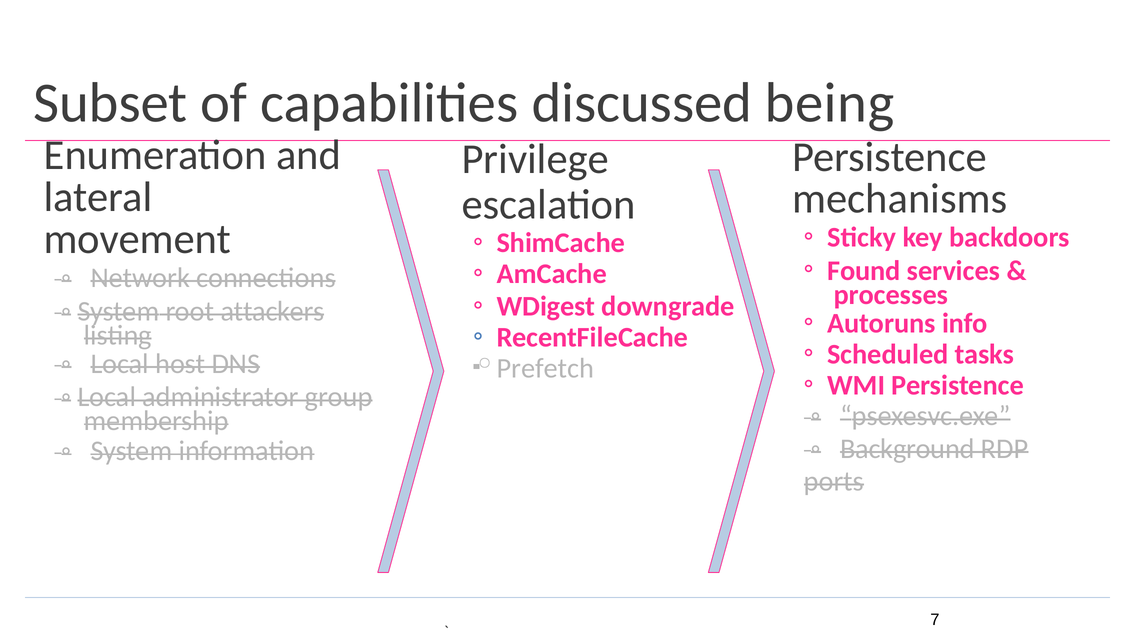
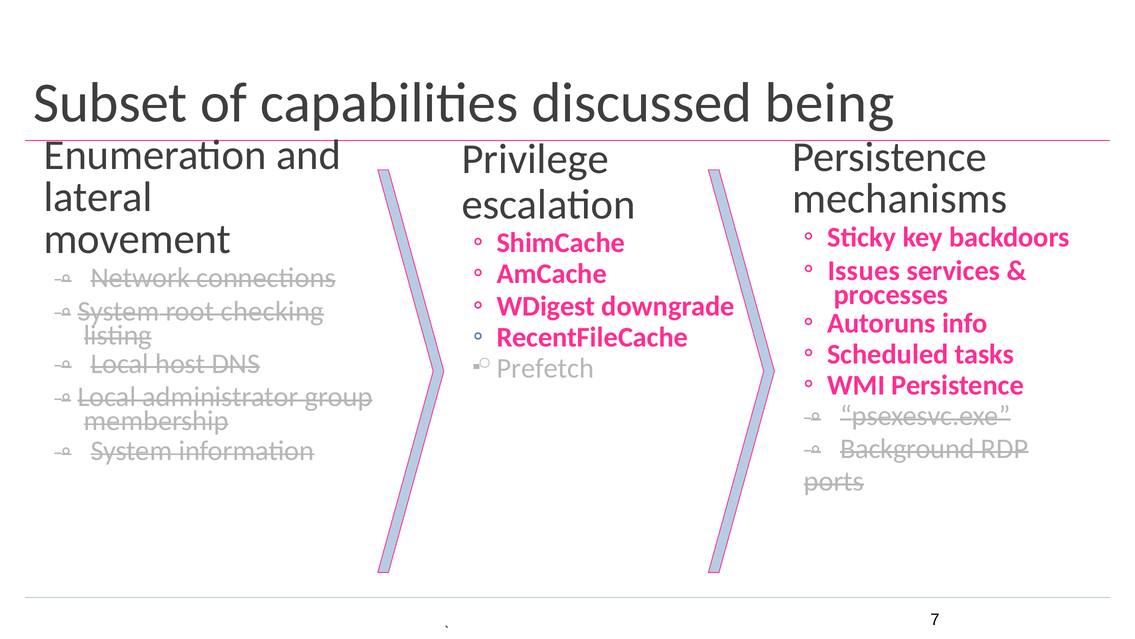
Found: Found -> Issues
attackers: attackers -> checking
